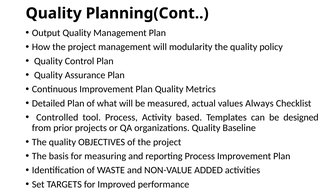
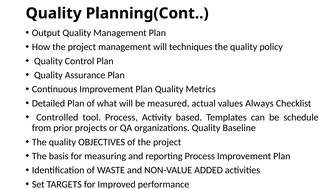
modularity: modularity -> techniques
designed: designed -> schedule
